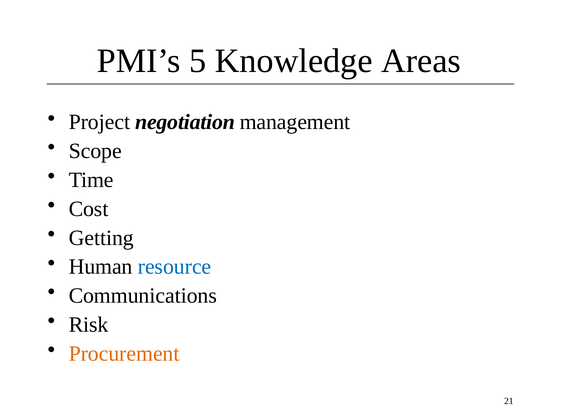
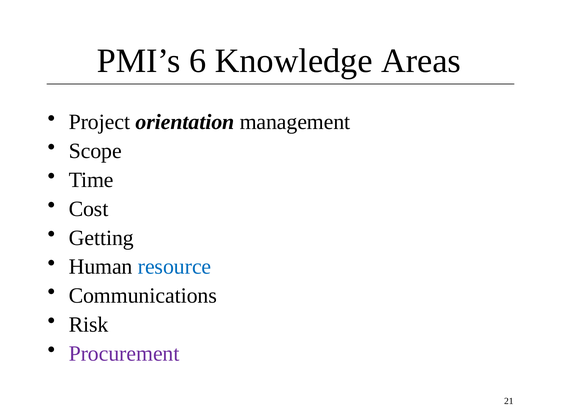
5: 5 -> 6
negotiation: negotiation -> orientation
Procurement colour: orange -> purple
